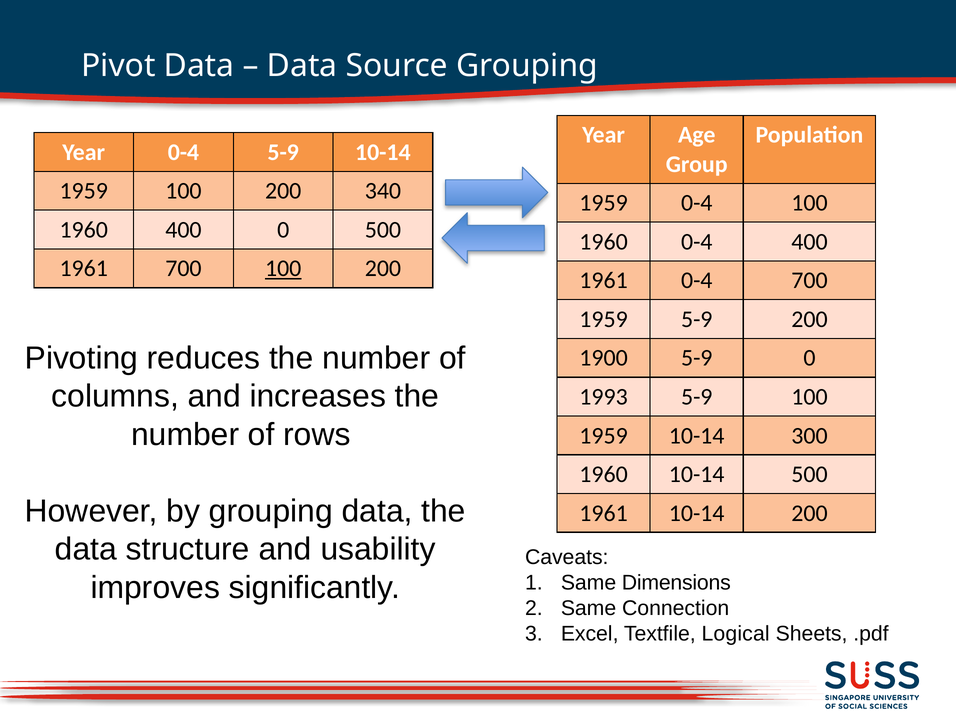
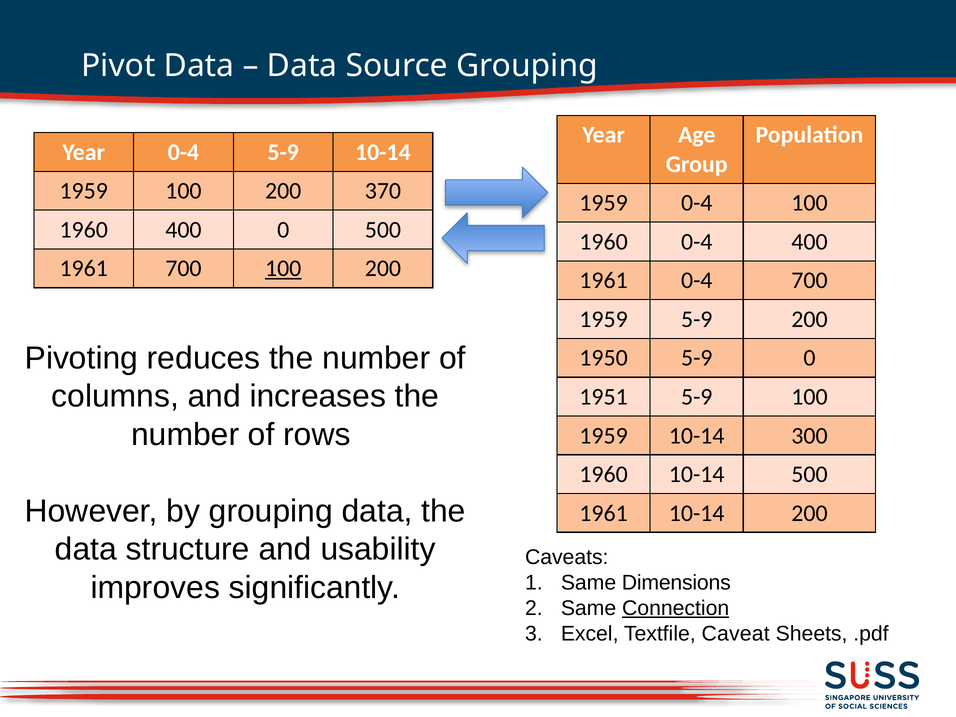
340: 340 -> 370
1900: 1900 -> 1950
1993: 1993 -> 1951
Connection underline: none -> present
Logical: Logical -> Caveat
